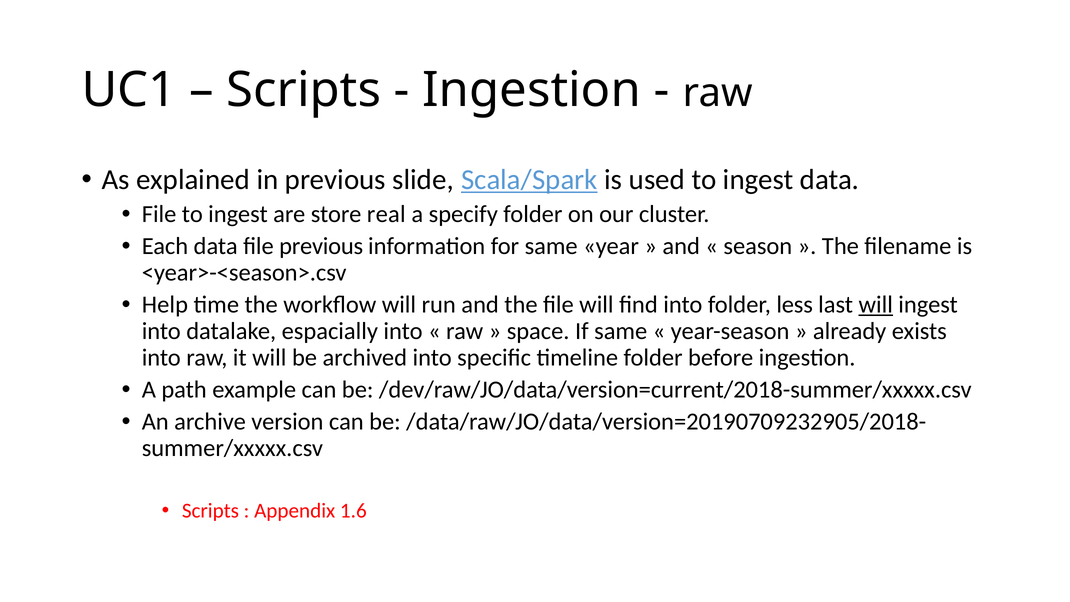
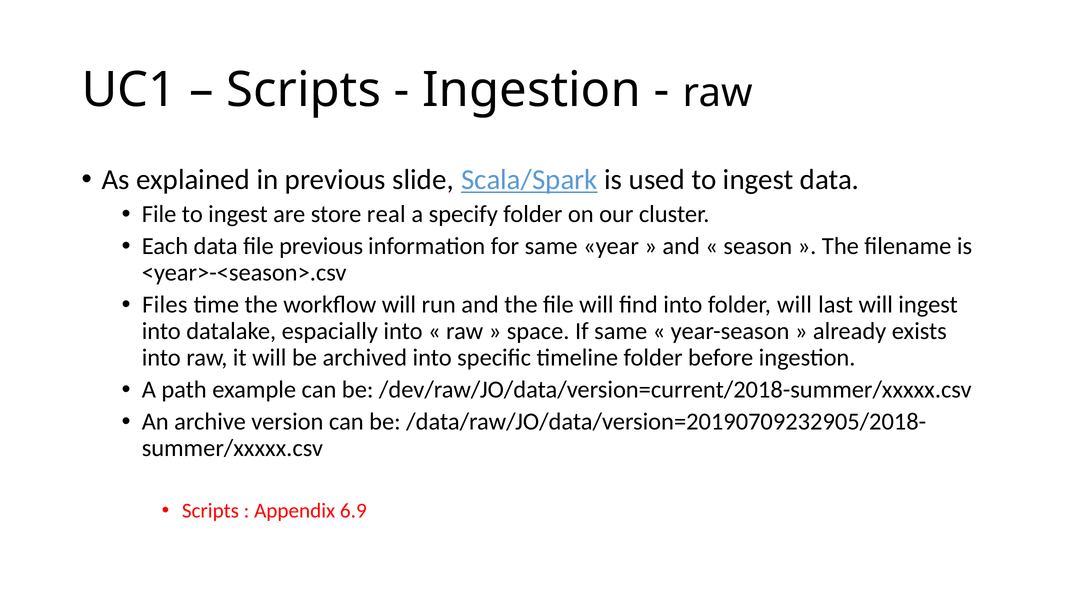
Help: Help -> Files
folder less: less -> will
will at (876, 305) underline: present -> none
1.6: 1.6 -> 6.9
